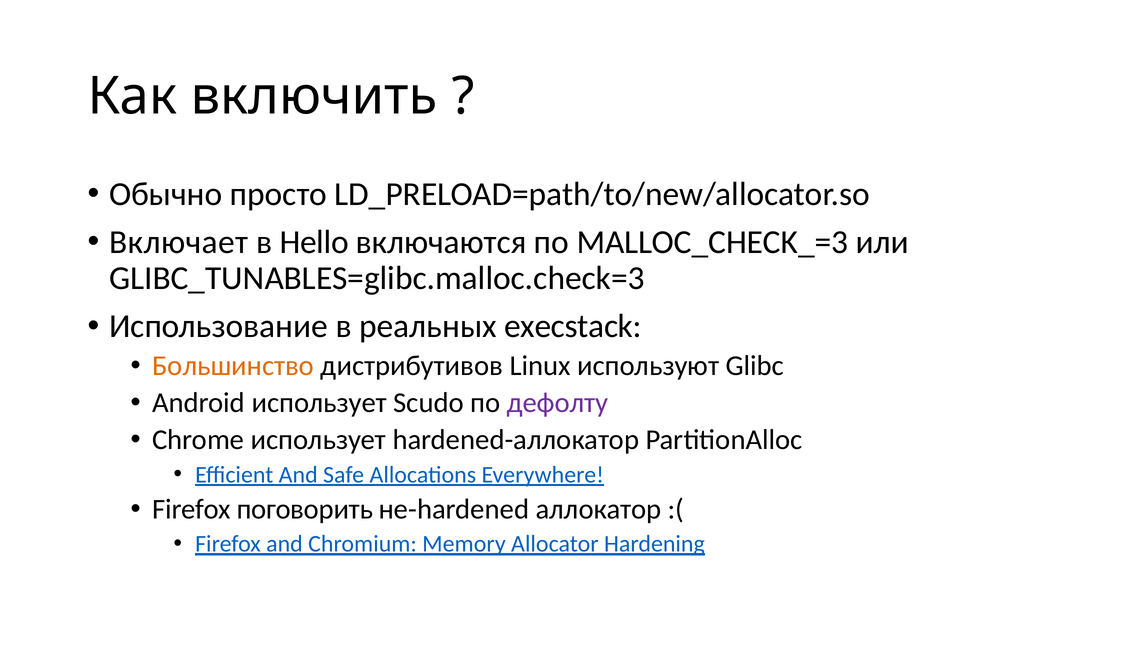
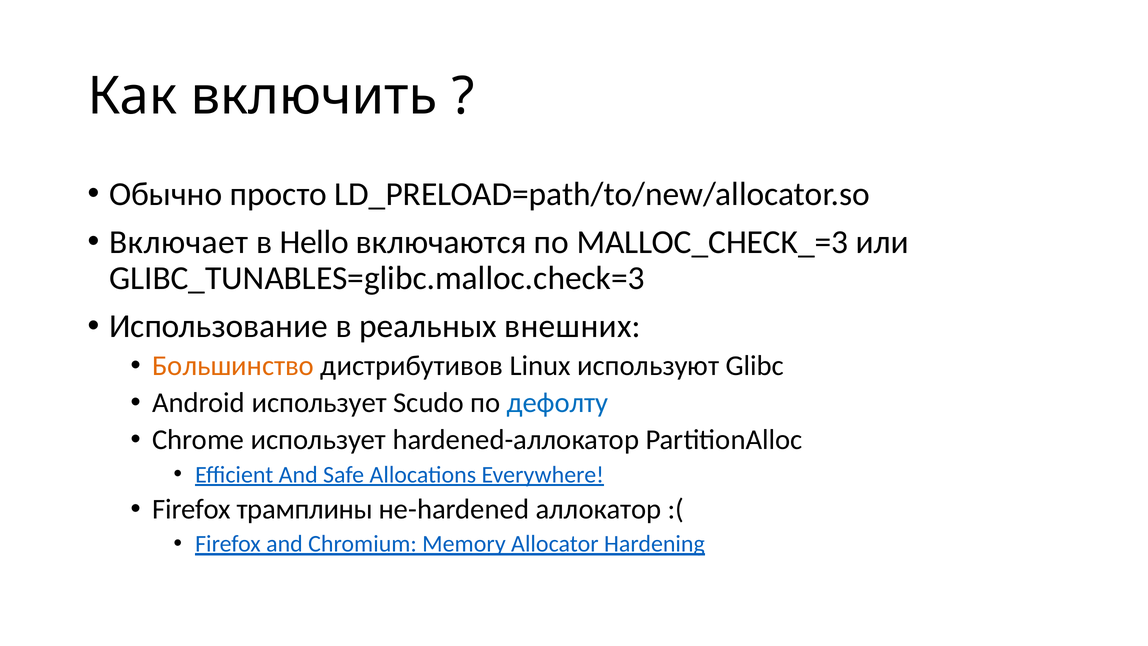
execstack: execstack -> внешних
дефолту colour: purple -> blue
поговорить: поговорить -> трамплины
